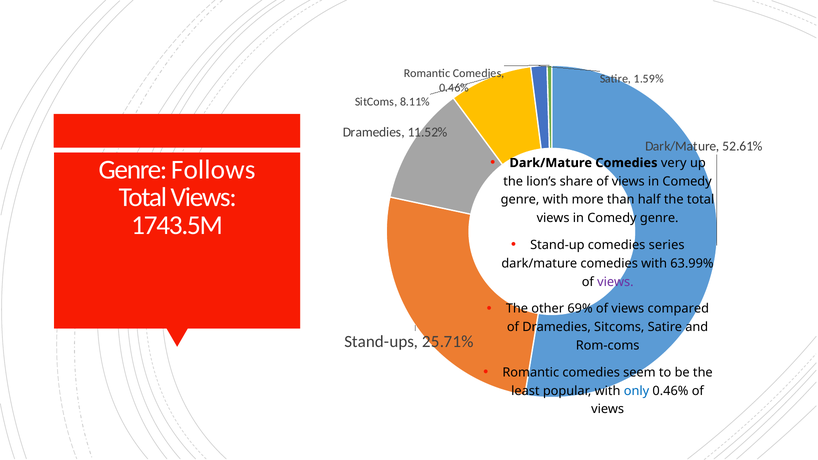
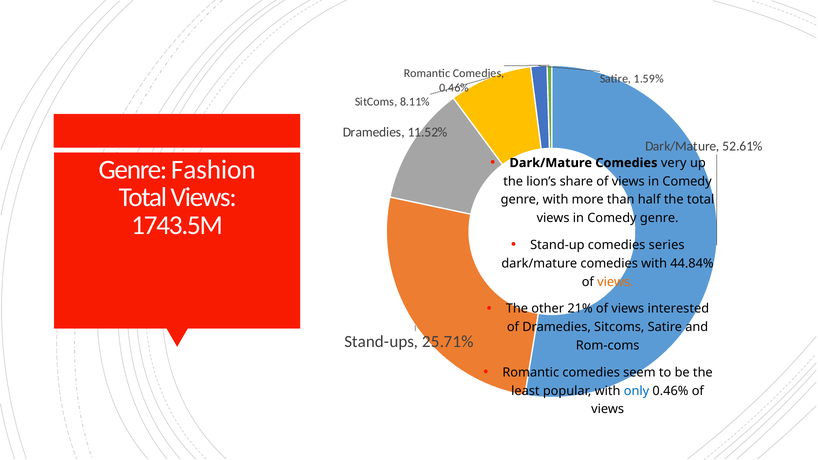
Follows: Follows -> Fashion
63.99%: 63.99% -> 44.84%
views at (615, 282) colour: purple -> orange
69%: 69% -> 21%
compared: compared -> interested
